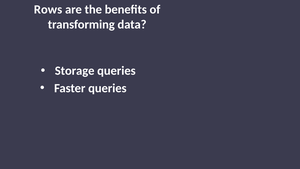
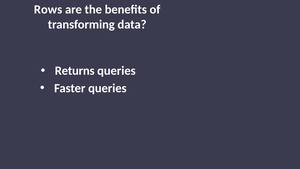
Storage: Storage -> Returns
